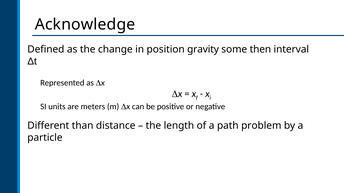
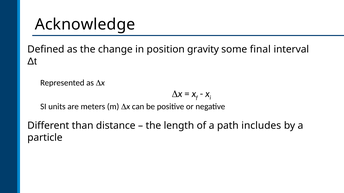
then: then -> final
problem: problem -> includes
